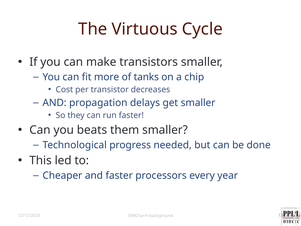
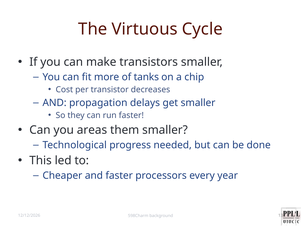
beats: beats -> areas
